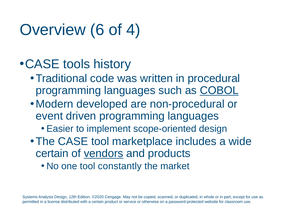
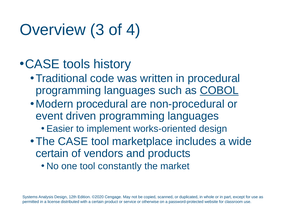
6: 6 -> 3
Modern developed: developed -> procedural
scope-oriented: scope-oriented -> works-oriented
vendors underline: present -> none
